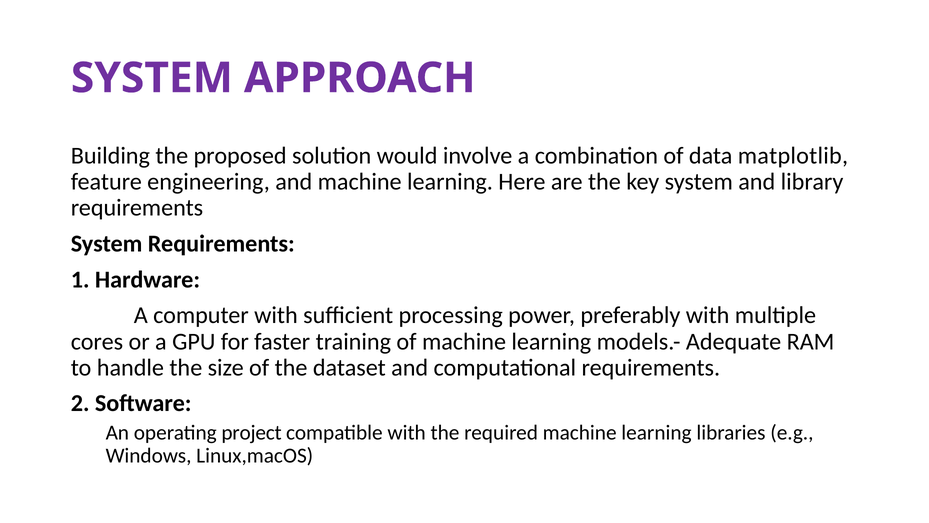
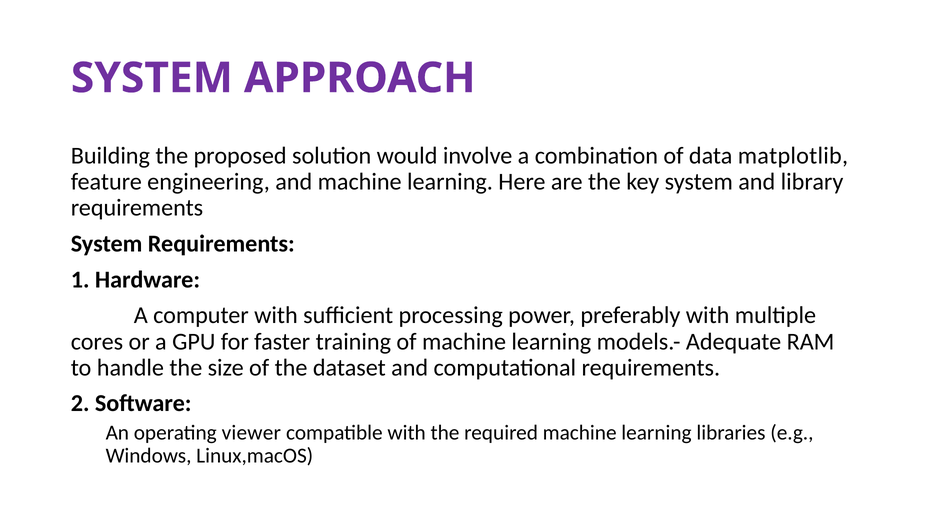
project: project -> viewer
